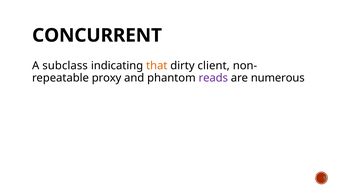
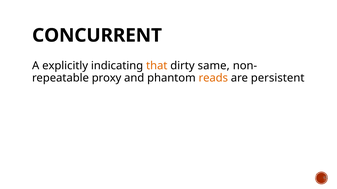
subclass: subclass -> explicitly
client: client -> same
reads colour: purple -> orange
numerous: numerous -> persistent
